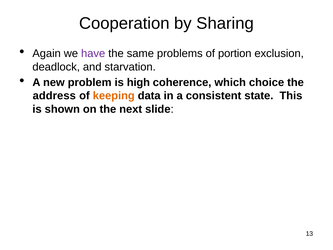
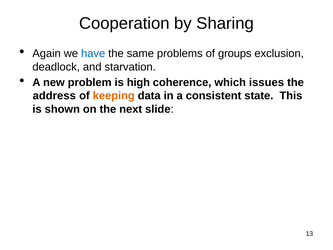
have colour: purple -> blue
portion: portion -> groups
choice: choice -> issues
